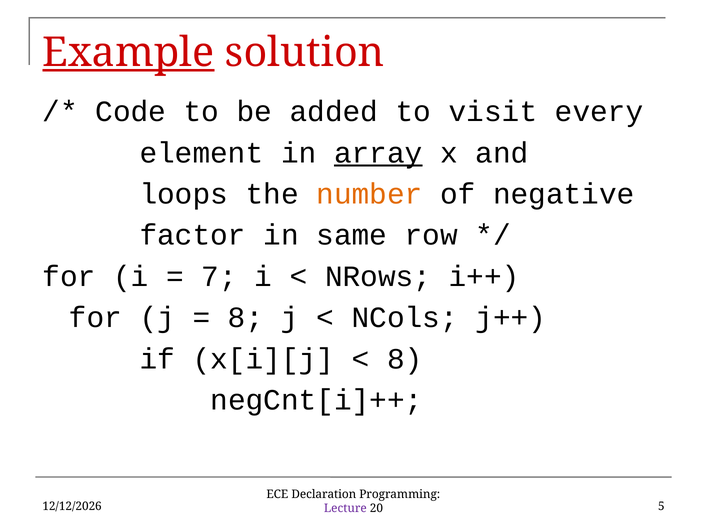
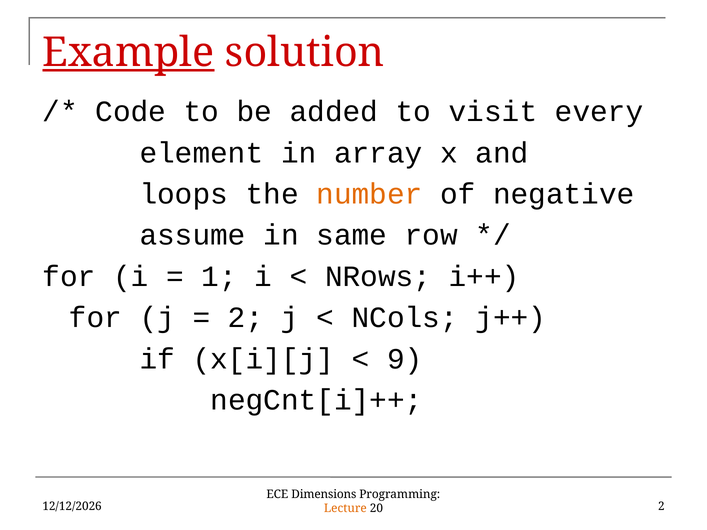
array underline: present -> none
factor: factor -> assume
7: 7 -> 1
8 at (246, 318): 8 -> 2
8 at (405, 359): 8 -> 9
Declaration: Declaration -> Dimensions
Lecture colour: purple -> orange
20 5: 5 -> 2
